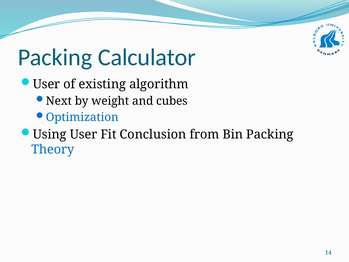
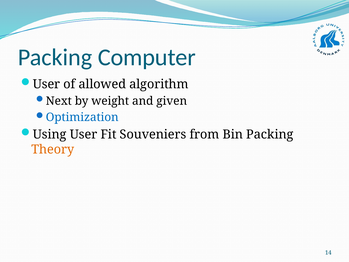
Calculator: Calculator -> Computer
existing: existing -> allowed
cubes: cubes -> given
Conclusion: Conclusion -> Souveniers
Theory colour: blue -> orange
